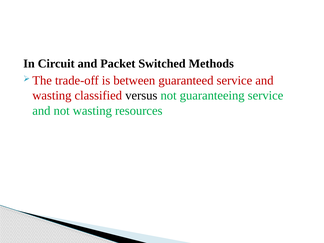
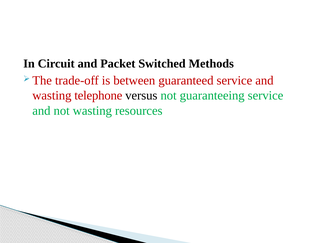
classified: classified -> telephone
